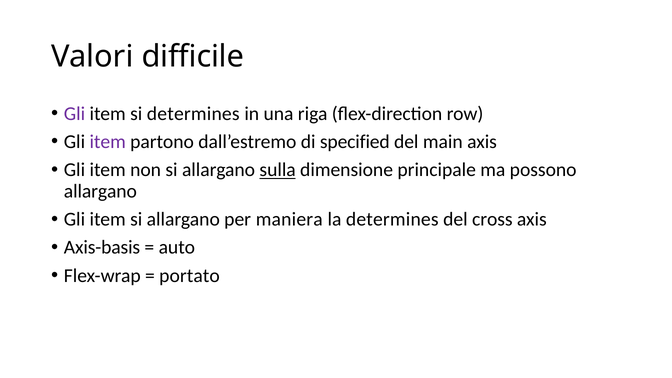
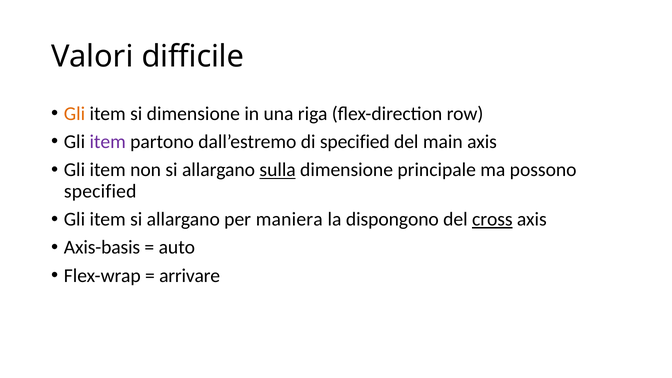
Gli at (74, 114) colour: purple -> orange
si determines: determines -> dimensione
allargano at (100, 191): allargano -> specified
la determines: determines -> dispongono
cross underline: none -> present
portato: portato -> arrivare
